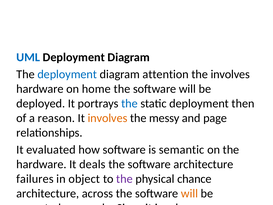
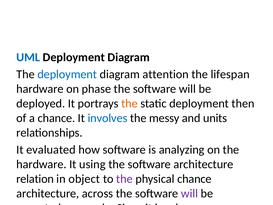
the involves: involves -> lifespan
home: home -> phase
the at (129, 103) colour: blue -> orange
a reason: reason -> chance
involves at (107, 118) colour: orange -> blue
page: page -> units
semantic: semantic -> analyzing
deals: deals -> using
failures: failures -> relation
will at (189, 193) colour: orange -> purple
